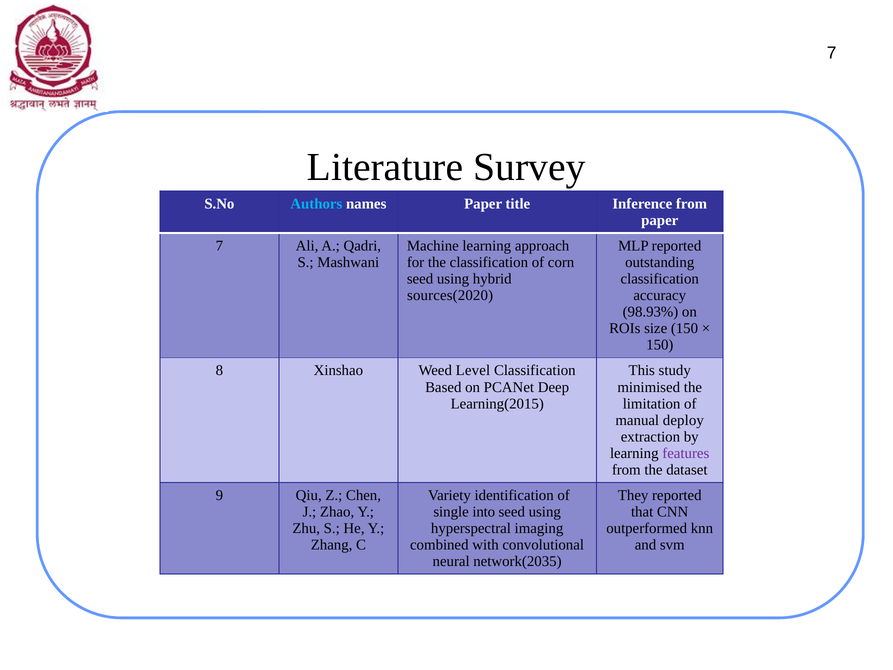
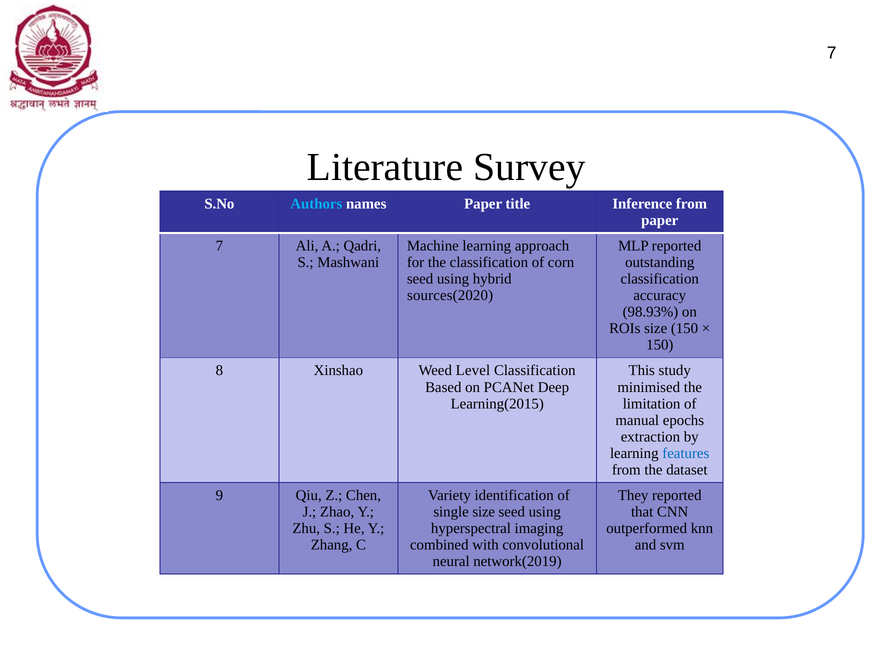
deploy: deploy -> epochs
features colour: purple -> blue
single into: into -> size
network(2035: network(2035 -> network(2019
